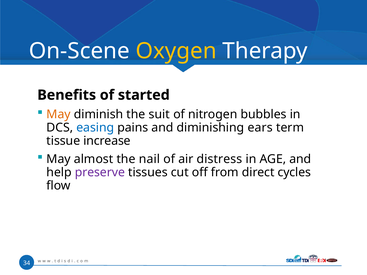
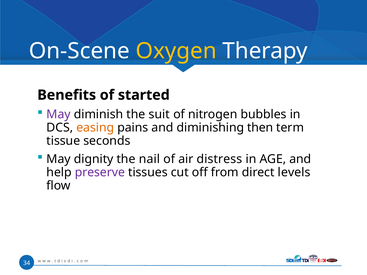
May at (59, 115) colour: orange -> purple
easing colour: blue -> orange
ears: ears -> then
increase: increase -> seconds
almost: almost -> dignity
cycles: cycles -> levels
